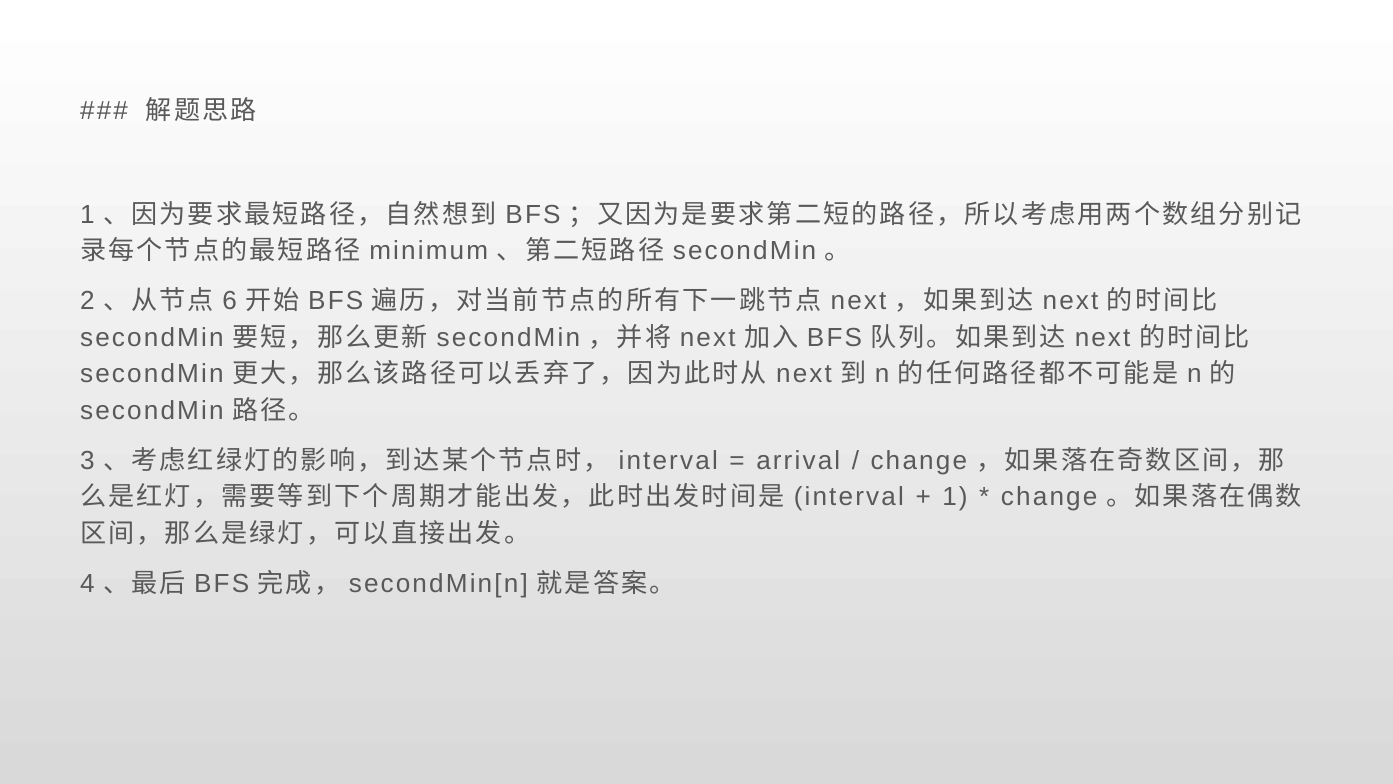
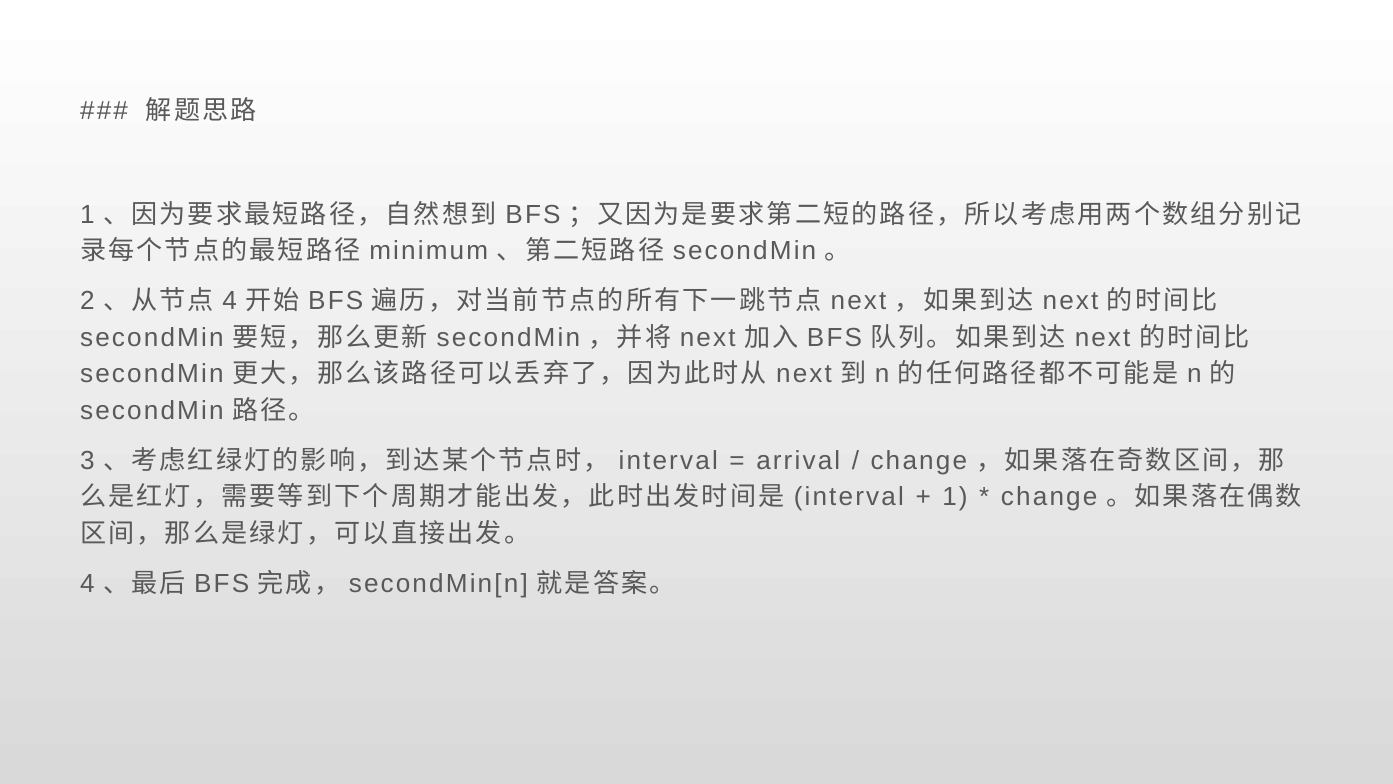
6 at (230, 301): 6 -> 4
